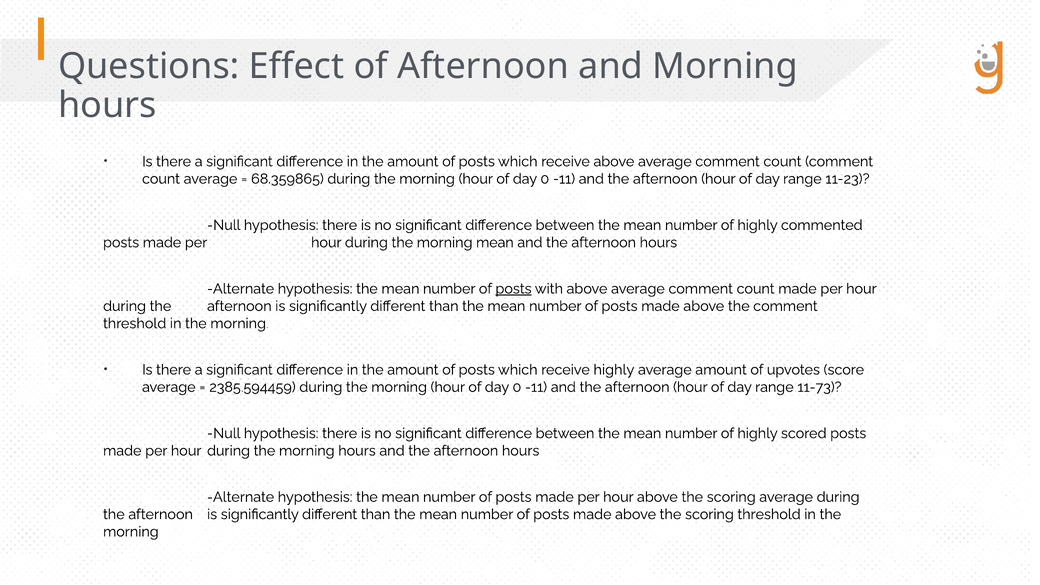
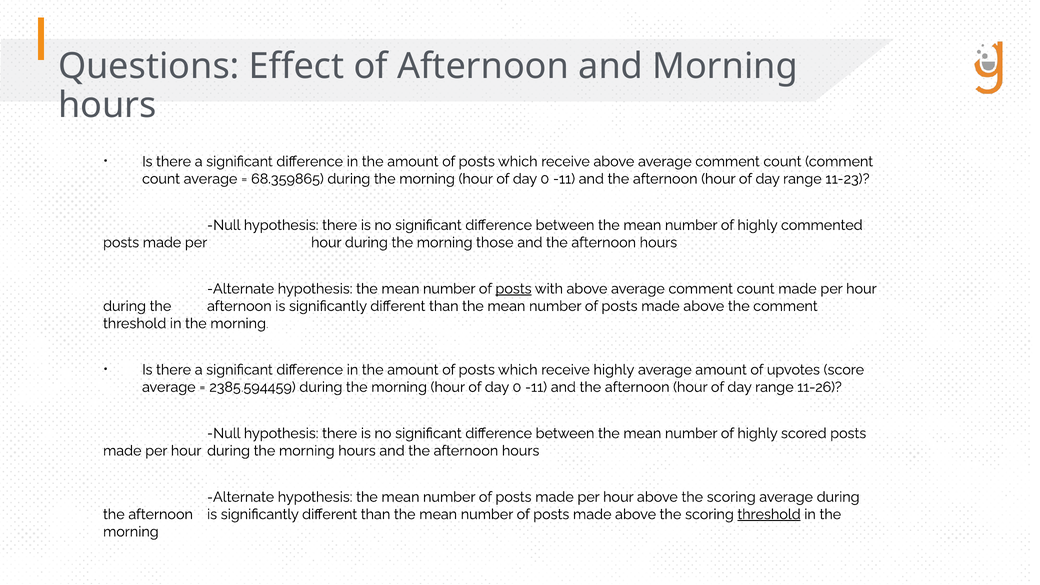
morning mean: mean -> those
11-73: 11-73 -> 11-26
threshold at (769, 514) underline: none -> present
